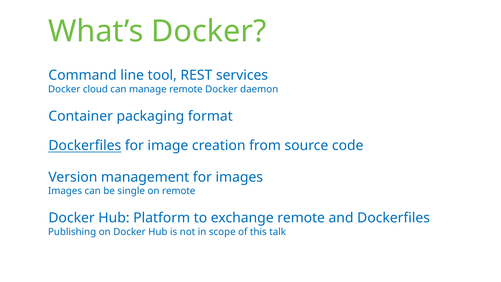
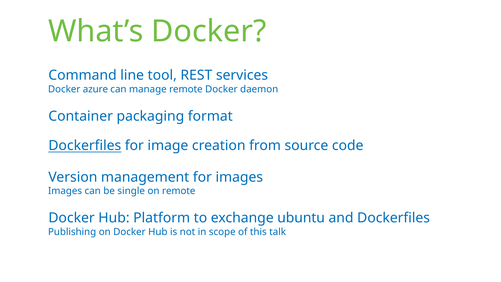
cloud: cloud -> azure
exchange remote: remote -> ubuntu
